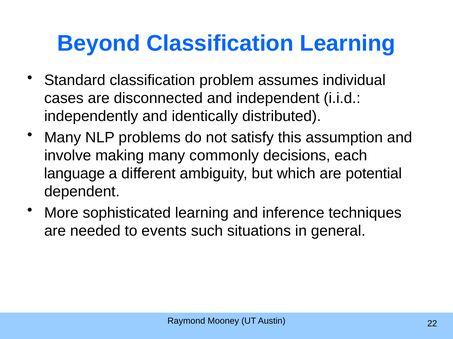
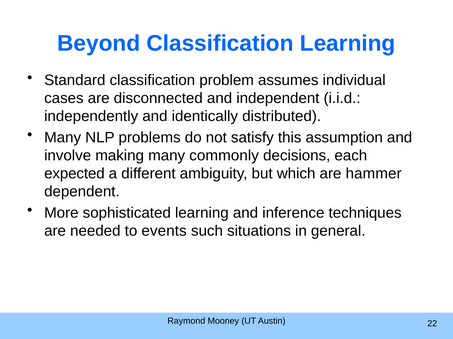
language: language -> expected
potential: potential -> hammer
